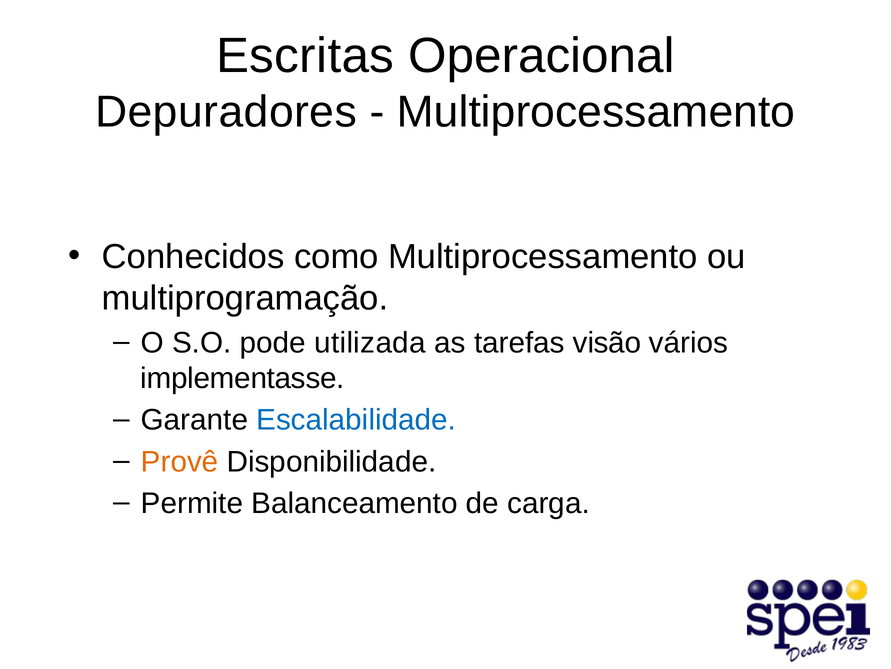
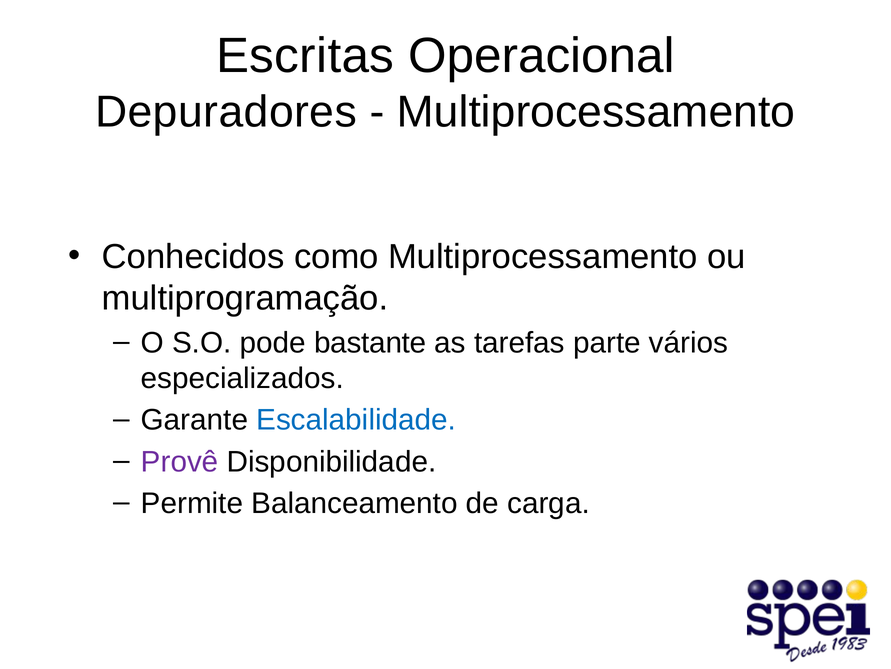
utilizada: utilizada -> bastante
visão: visão -> parte
implementasse: implementasse -> especializados
Provê colour: orange -> purple
